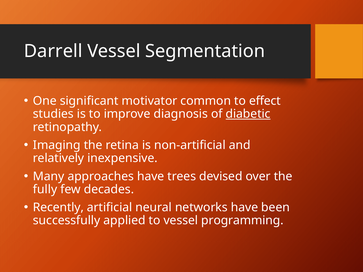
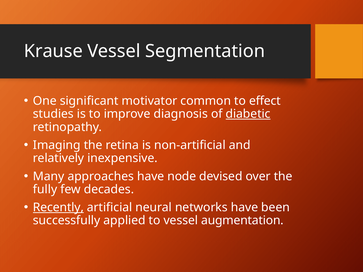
Darrell: Darrell -> Krause
trees: trees -> node
Recently underline: none -> present
programming: programming -> augmentation
